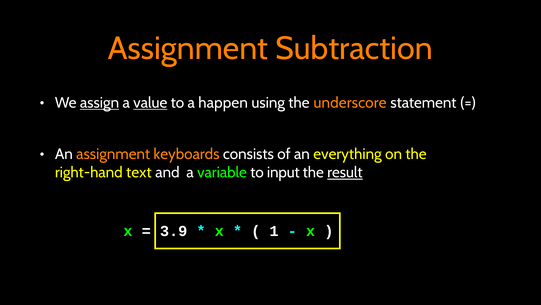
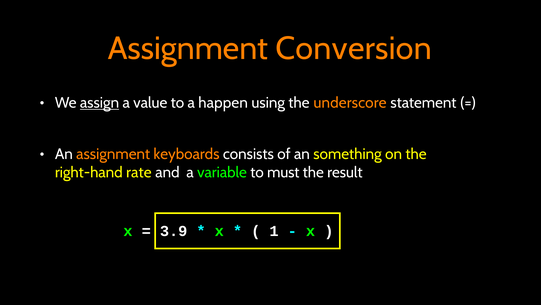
Subtraction: Subtraction -> Conversion
value underline: present -> none
everything: everything -> something
text: text -> rate
input: input -> must
result underline: present -> none
